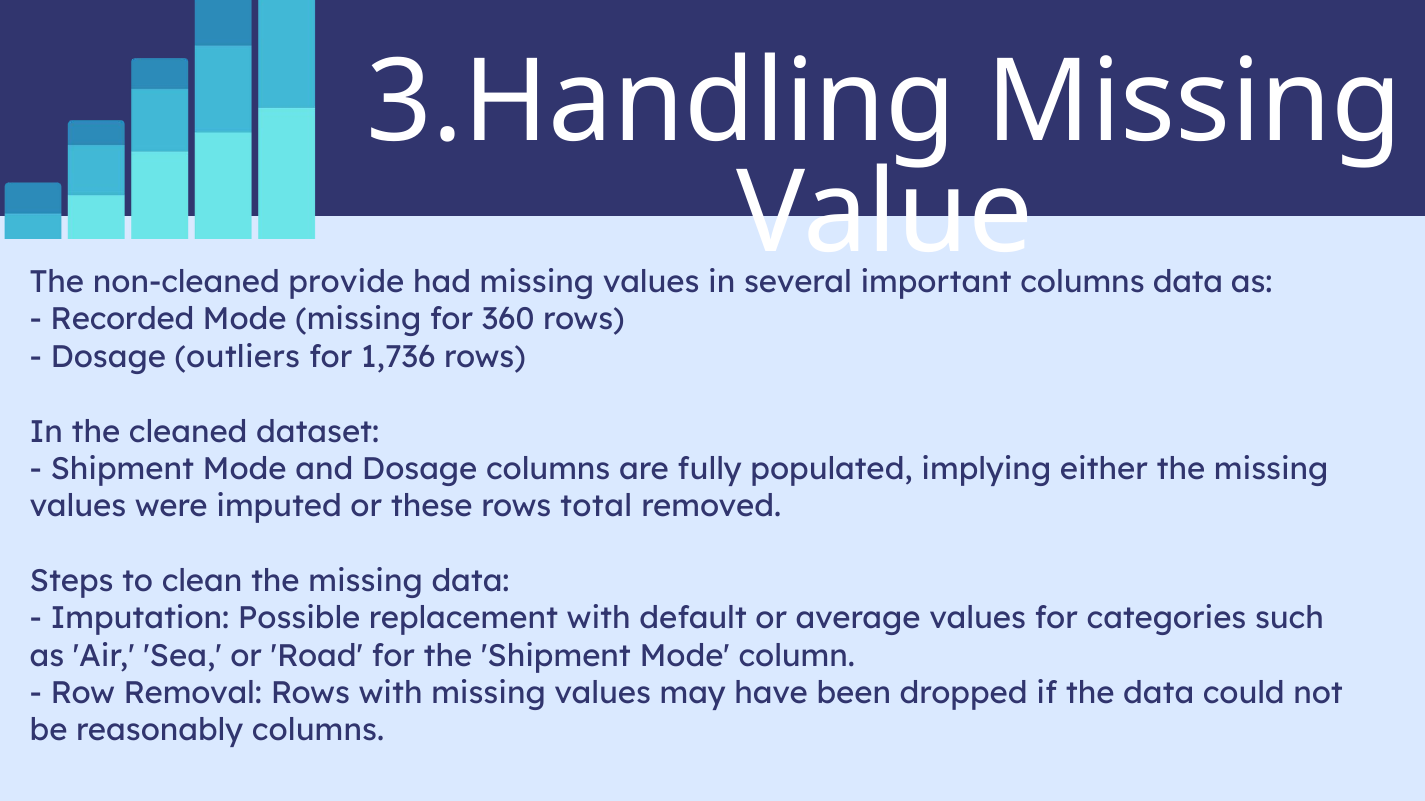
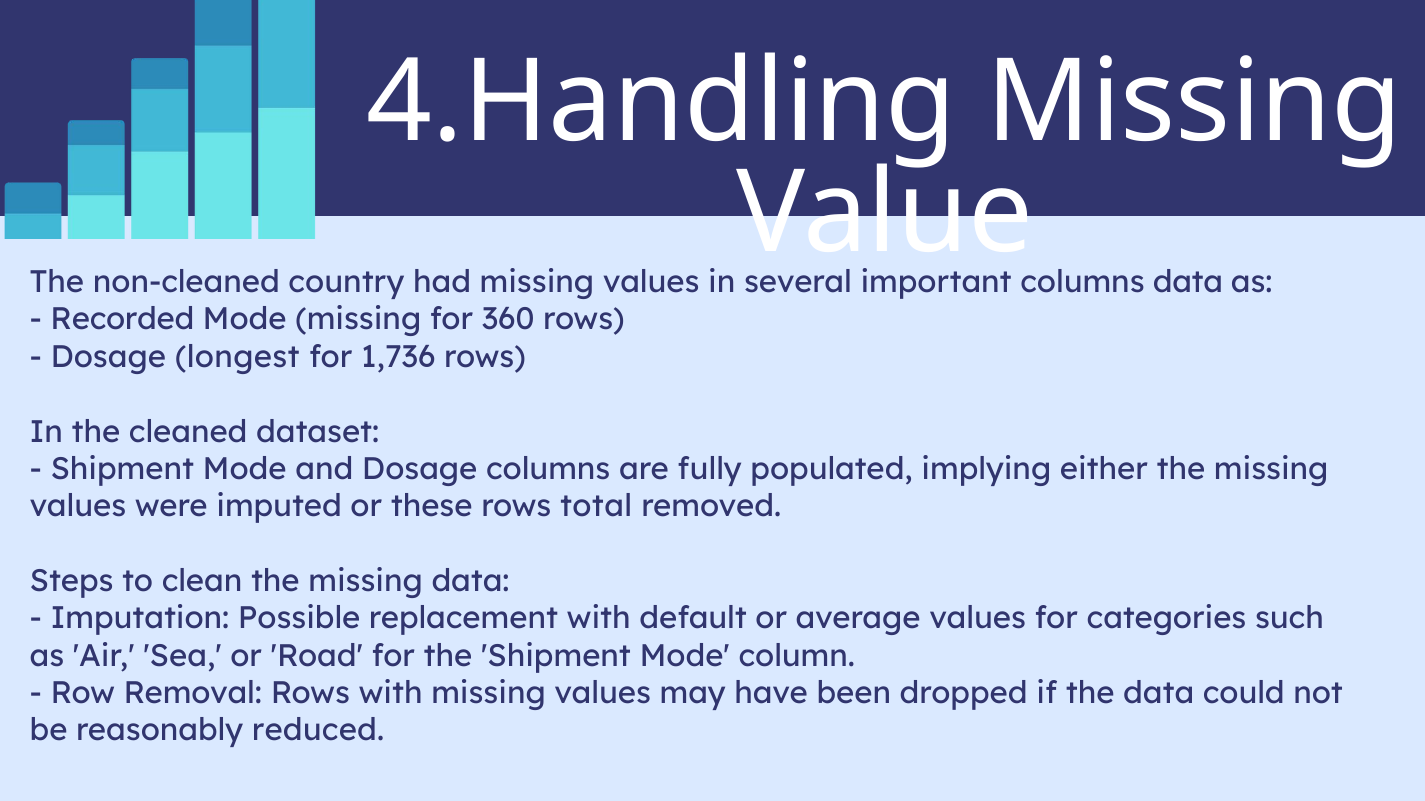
3.Handling: 3.Handling -> 4.Handling
provide: provide -> country
outliers: outliers -> longest
reasonably columns: columns -> reduced
